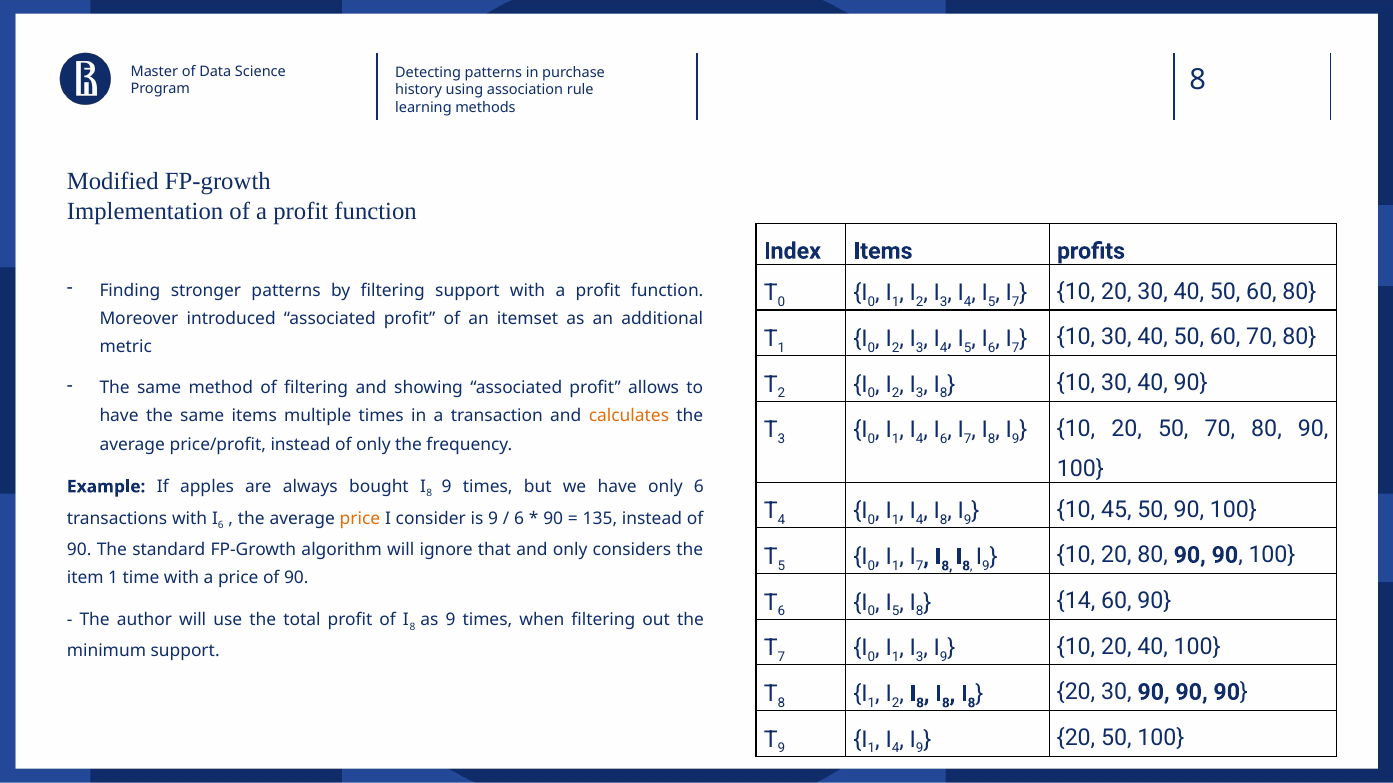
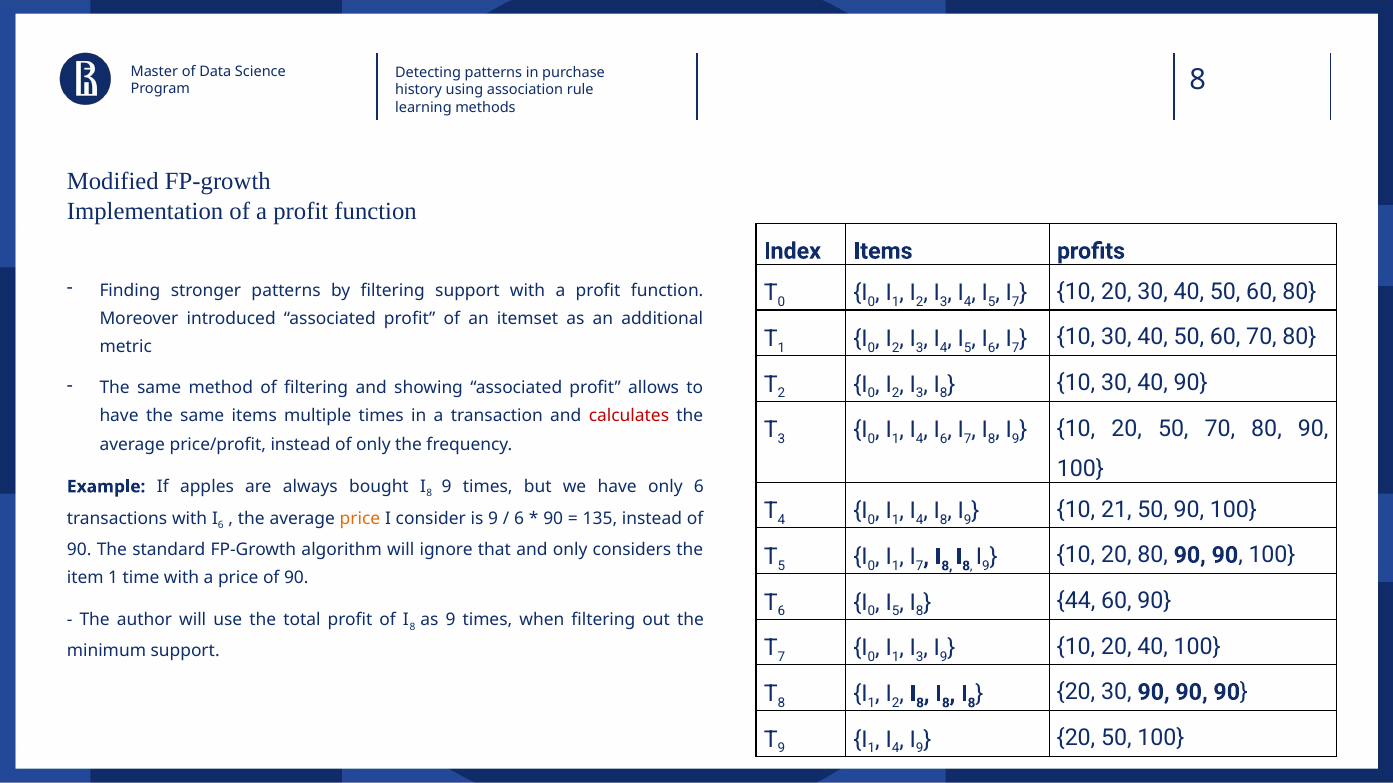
calculates colour: orange -> red
45: 45 -> 21
14: 14 -> 44
